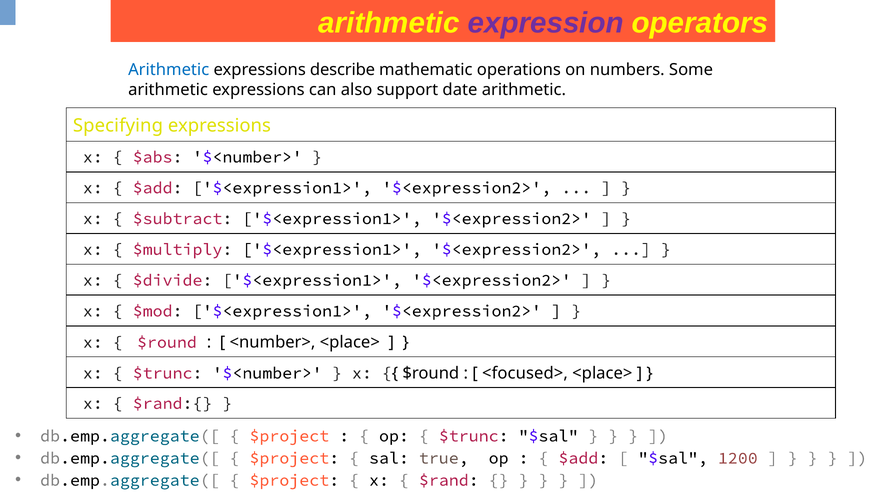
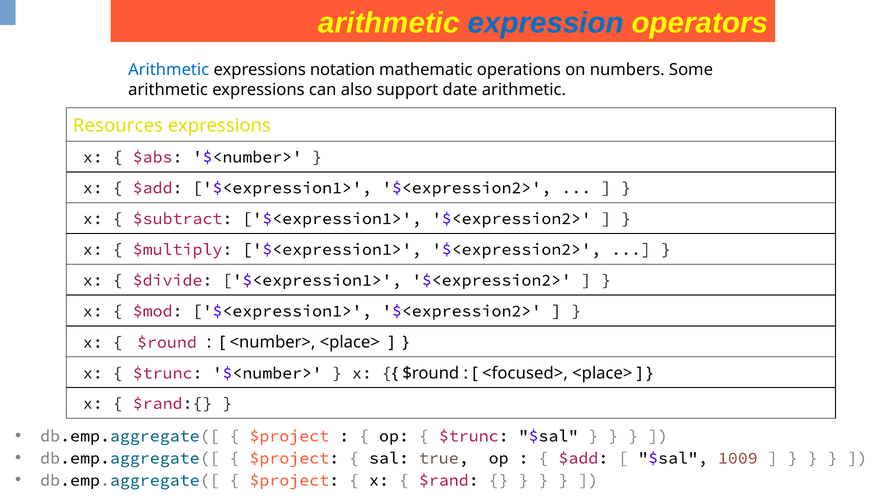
expression colour: purple -> blue
describe: describe -> notation
Specifying: Specifying -> Resources
1200: 1200 -> 1009
